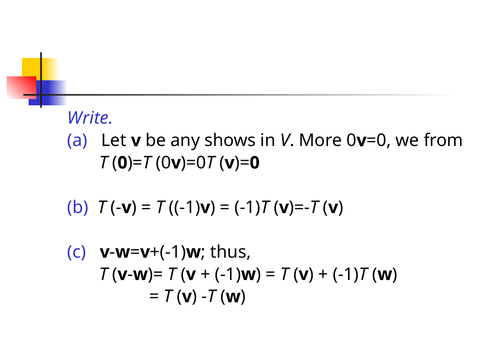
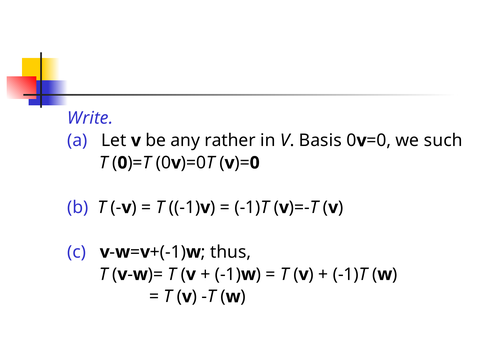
shows: shows -> rather
More: More -> Basis
from: from -> such
